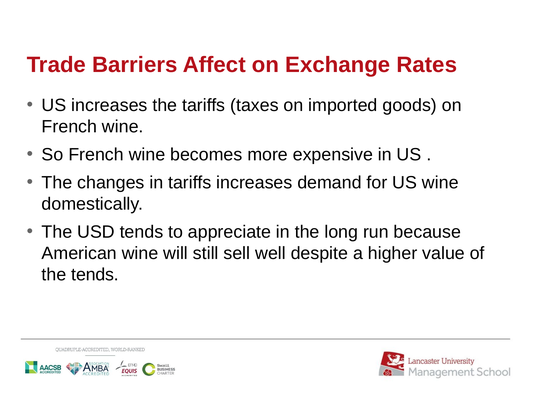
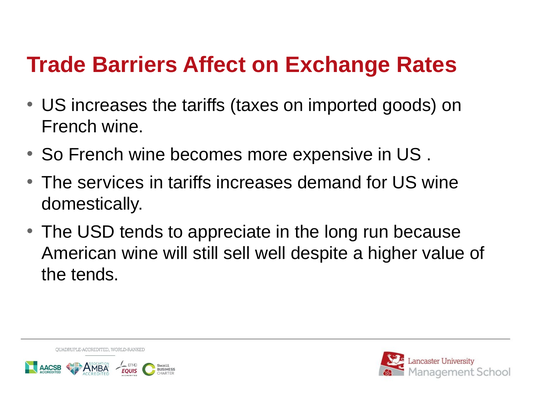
changes: changes -> services
